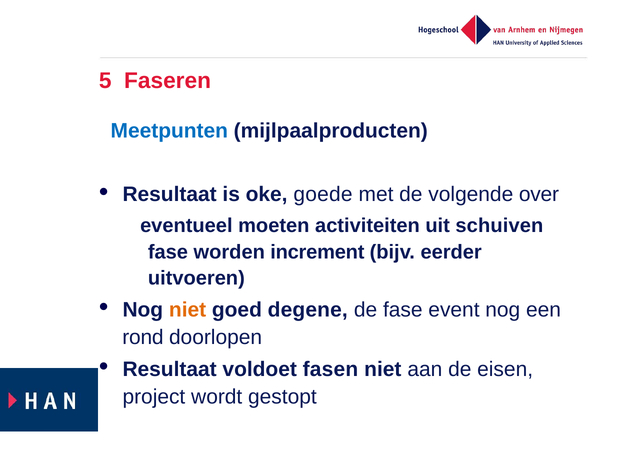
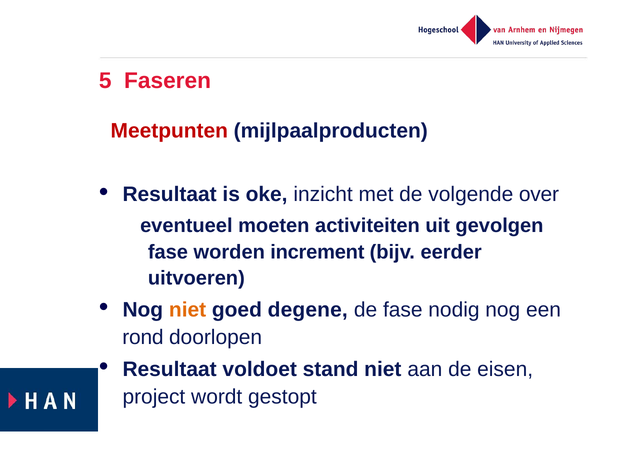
Meetpunten colour: blue -> red
goede: goede -> inzicht
schuiven: schuiven -> gevolgen
event: event -> nodig
fasen: fasen -> stand
